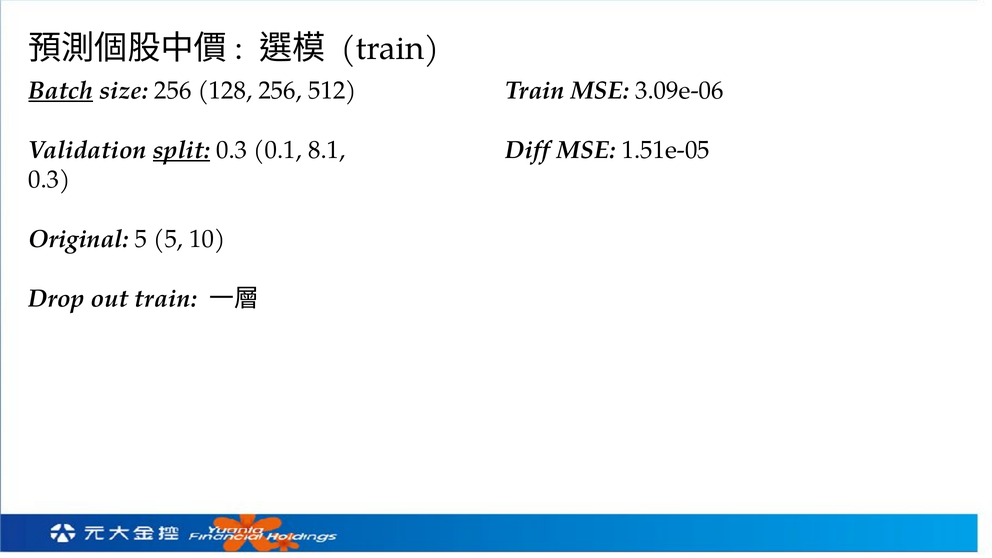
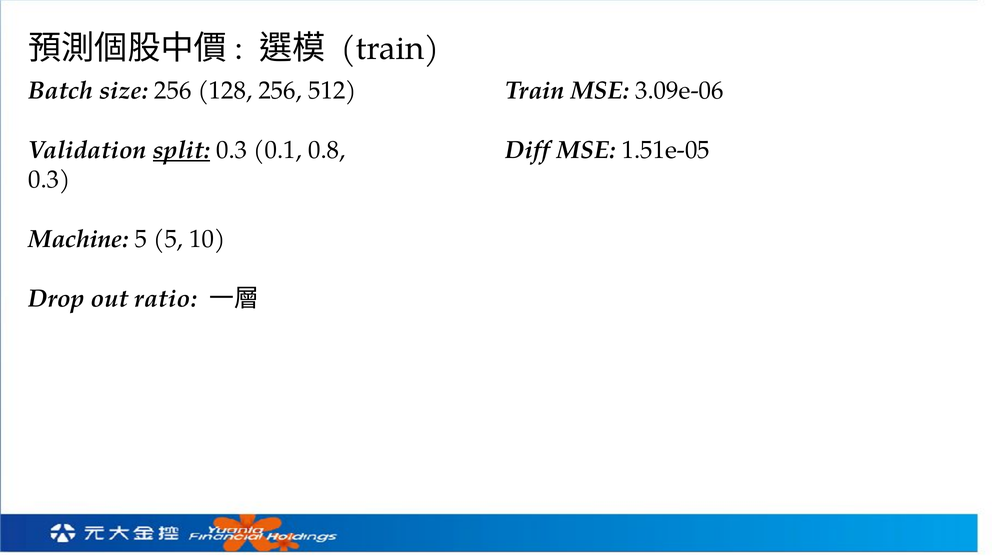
Batch underline: present -> none
8.1: 8.1 -> 0.8
Original: Original -> Machine
out train: train -> ratio
